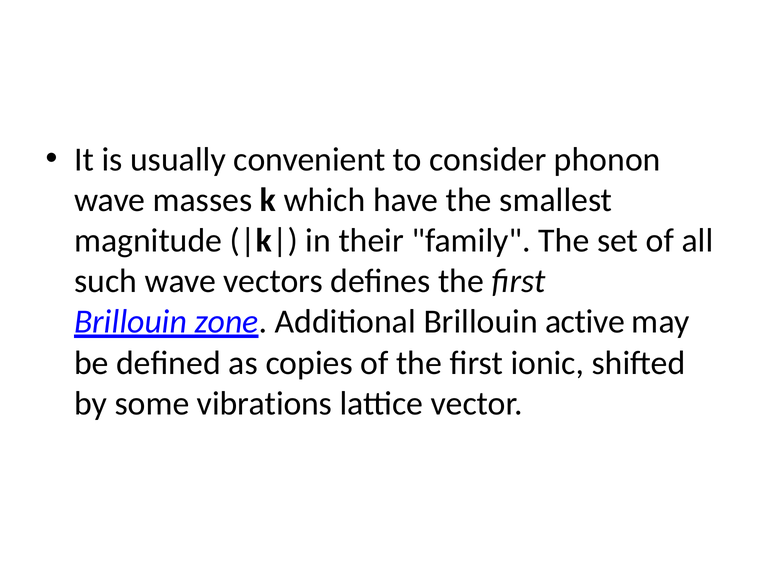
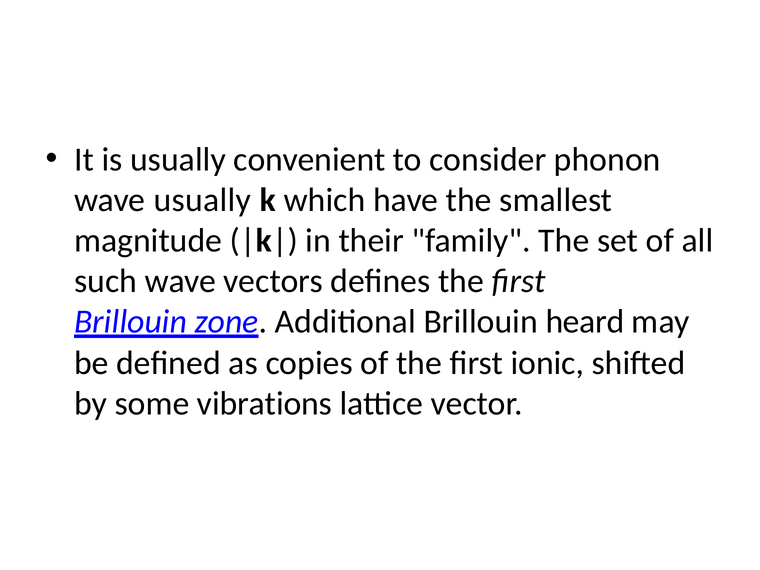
wave masses: masses -> usually
active: active -> heard
